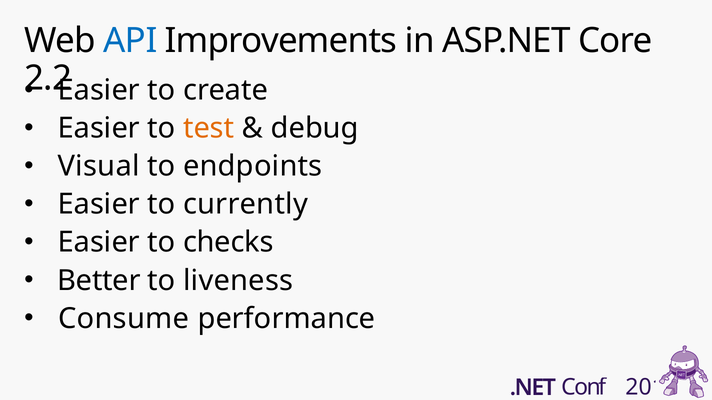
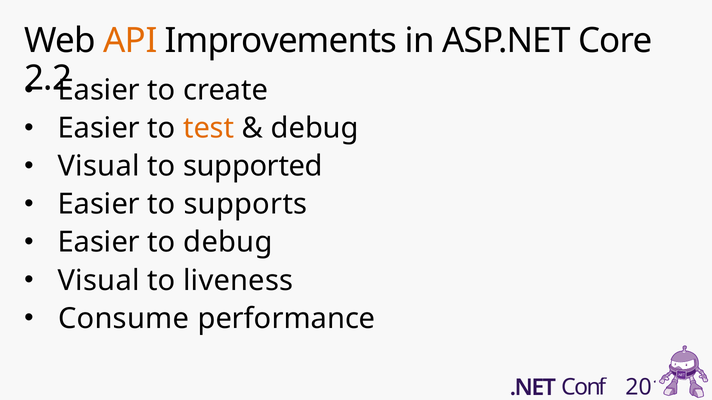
API colour: blue -> orange
endpoints: endpoints -> supported
currently: currently -> supports
to checks: checks -> debug
Better at (99, 281): Better -> Visual
